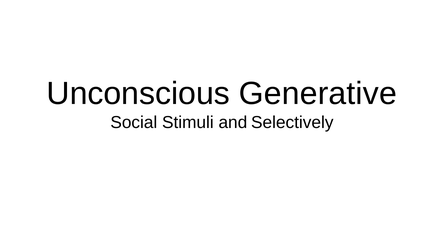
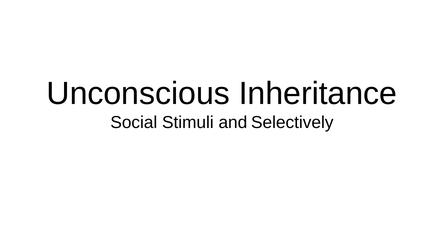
Generative: Generative -> Inheritance
